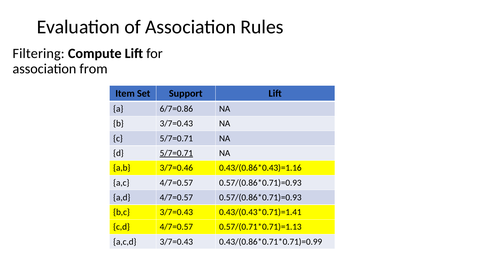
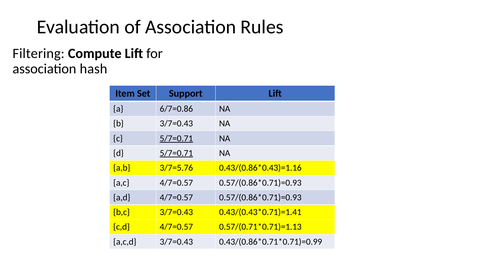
from: from -> hash
5/7=0.71 at (176, 138) underline: none -> present
3/7=0.46: 3/7=0.46 -> 3/7=5.76
